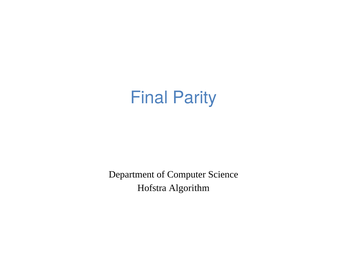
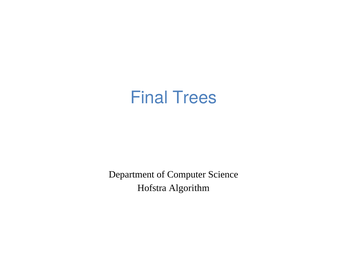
Parity: Parity -> Trees
